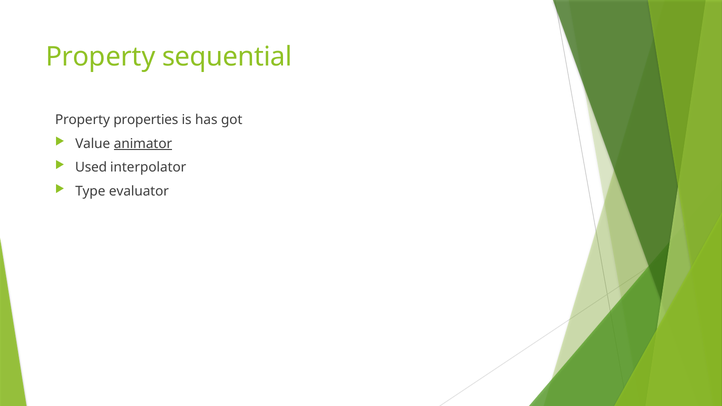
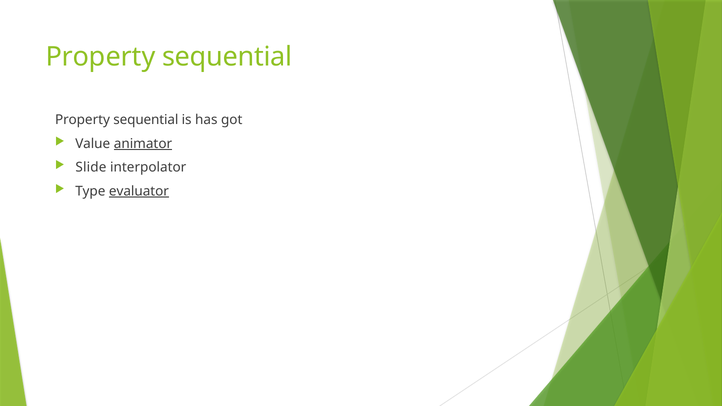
properties at (146, 120): properties -> sequential
Used: Used -> Slide
evaluator underline: none -> present
